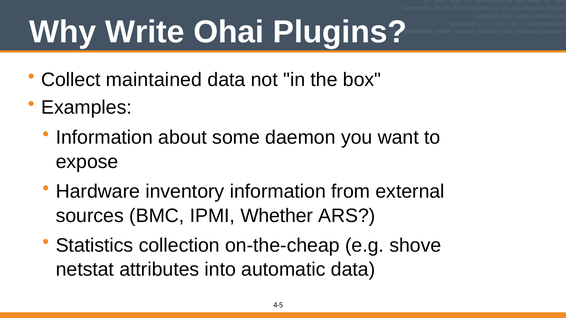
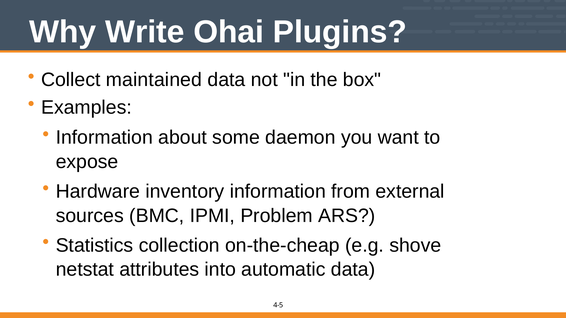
Whether: Whether -> Problem
